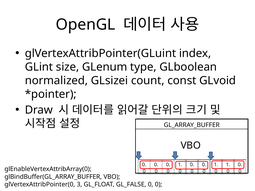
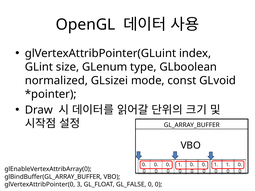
count: count -> mode
